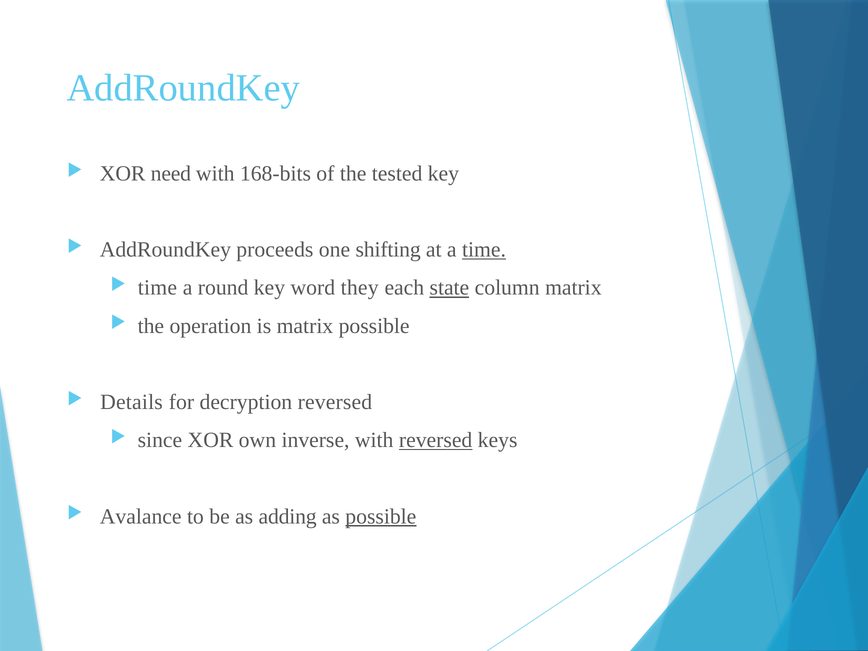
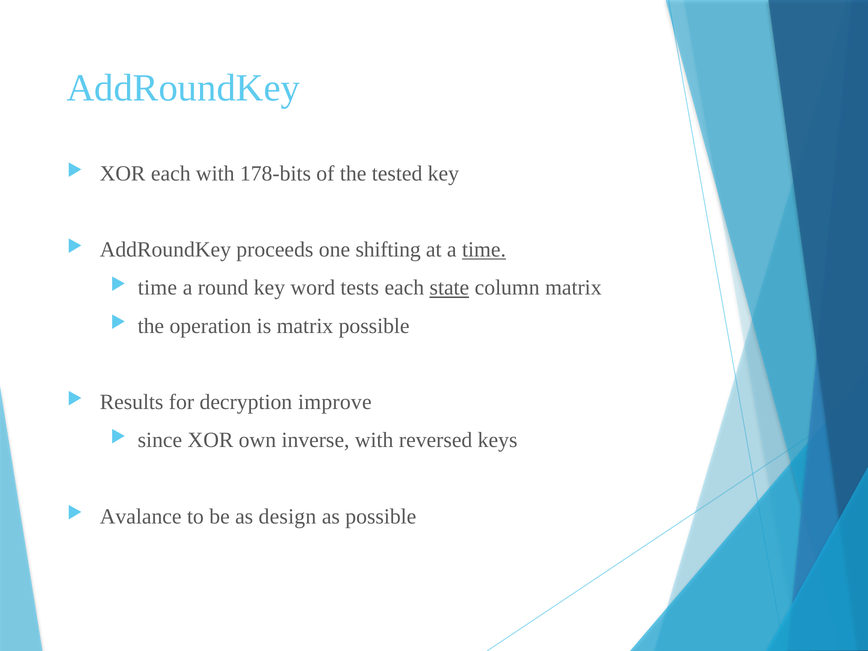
XOR need: need -> each
168-bits: 168-bits -> 178-bits
they: they -> tests
Details: Details -> Results
decryption reversed: reversed -> improve
reversed at (436, 440) underline: present -> none
adding: adding -> design
possible at (381, 516) underline: present -> none
